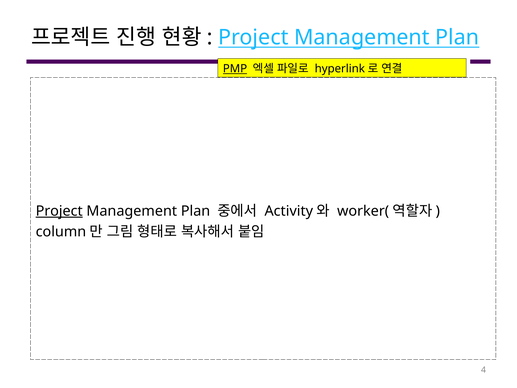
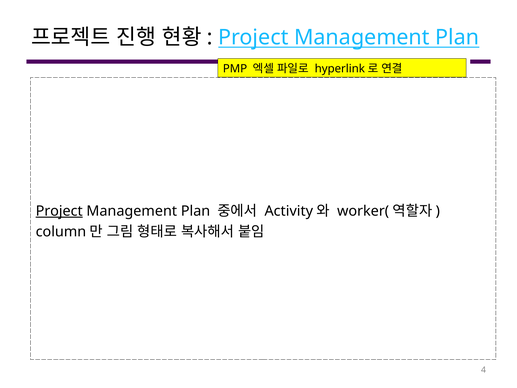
PMP underline: present -> none
